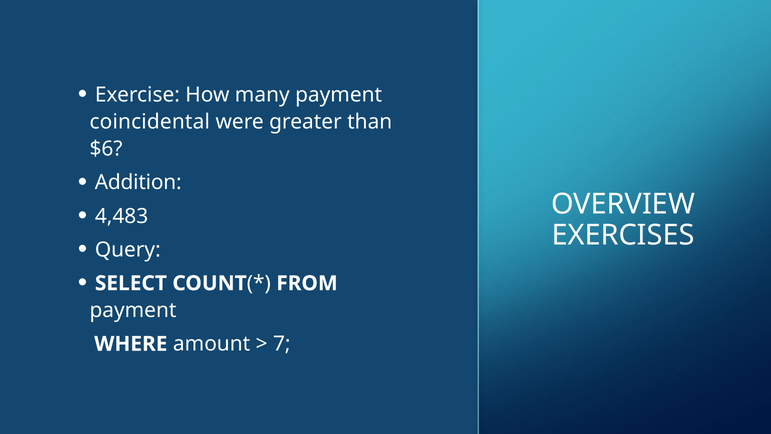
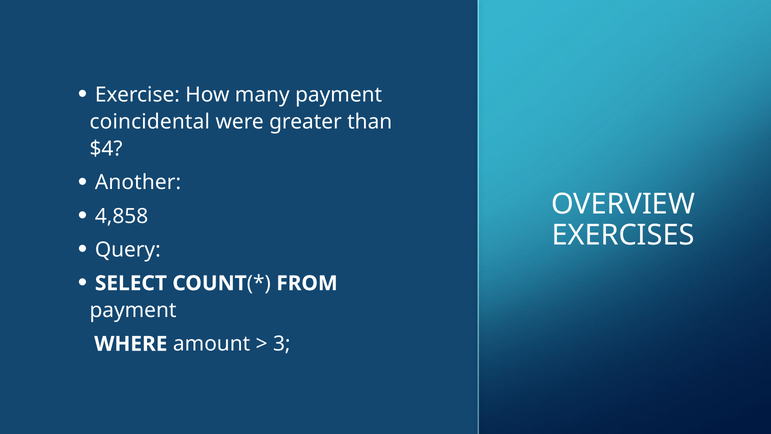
$6: $6 -> $4
Addition: Addition -> Another
4,483: 4,483 -> 4,858
7: 7 -> 3
